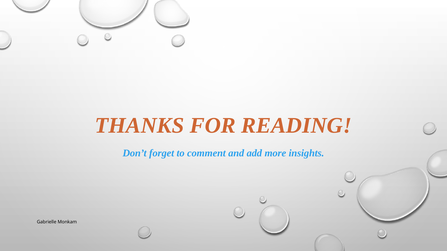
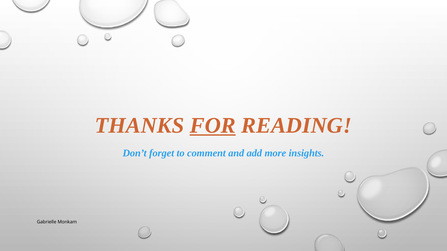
FOR underline: none -> present
